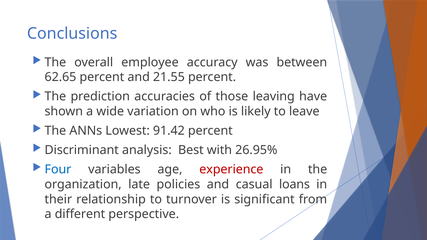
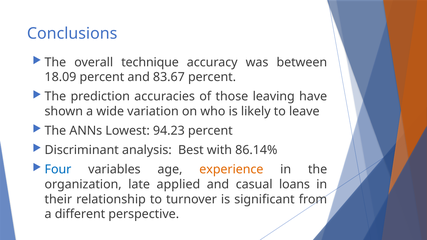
employee: employee -> technique
62.65: 62.65 -> 18.09
21.55: 21.55 -> 83.67
91.42: 91.42 -> 94.23
26.95%: 26.95% -> 86.14%
experience colour: red -> orange
policies: policies -> applied
